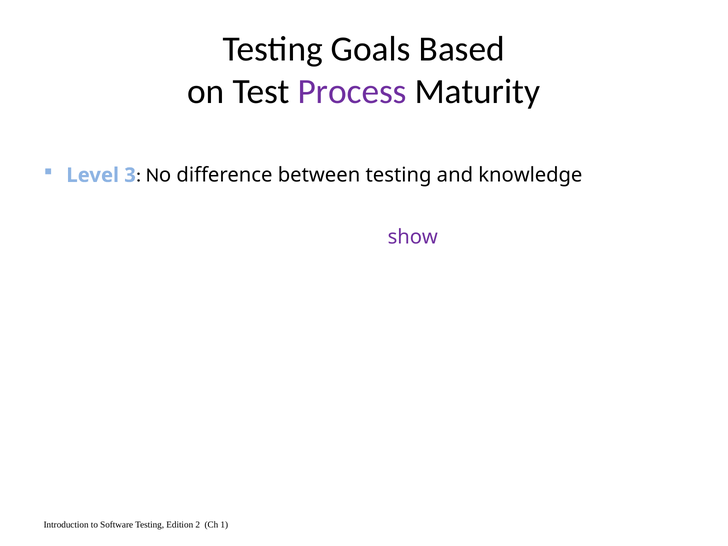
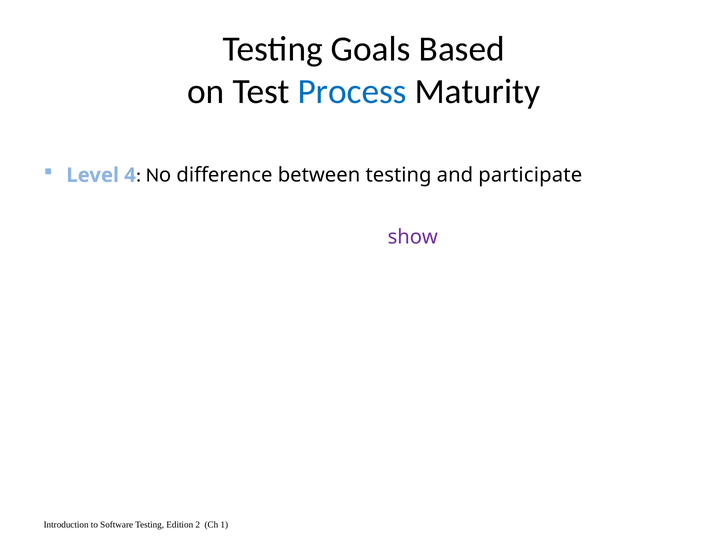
Process colour: purple -> blue
3 at (130, 175): 3 -> 4
knowledge: knowledge -> participate
